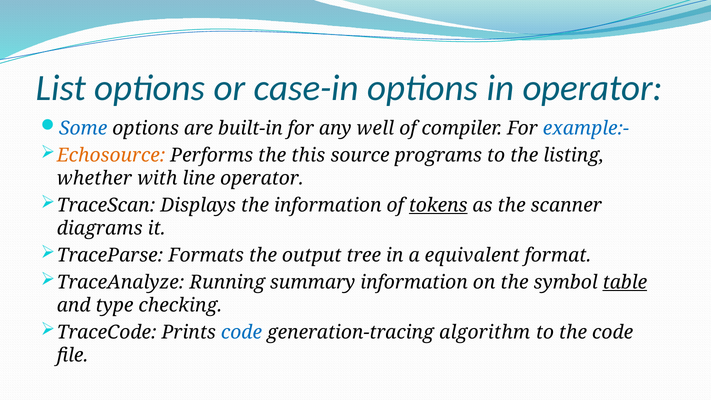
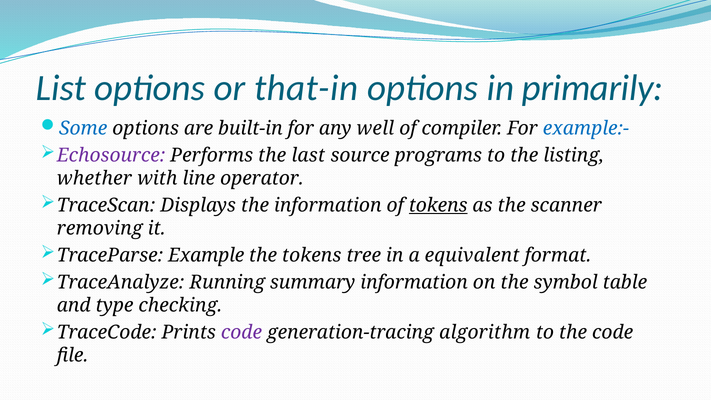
case-in: case-in -> that-in
in operator: operator -> primarily
Echosource colour: orange -> purple
this: this -> last
diagrams: diagrams -> removing
Formats: Formats -> Example
the output: output -> tokens
table underline: present -> none
code at (241, 332) colour: blue -> purple
